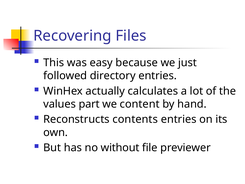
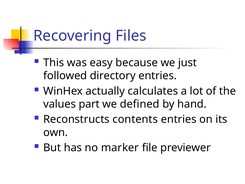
content: content -> defined
without: without -> marker
